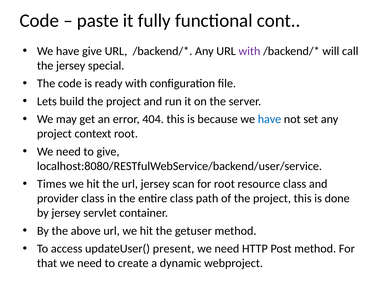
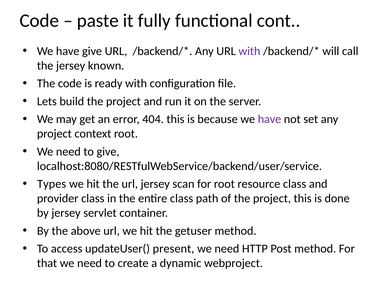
special: special -> known
have at (269, 119) colour: blue -> purple
Times: Times -> Types
